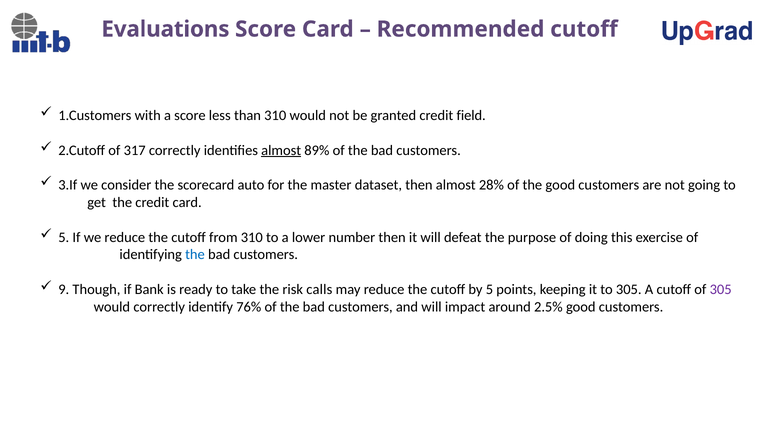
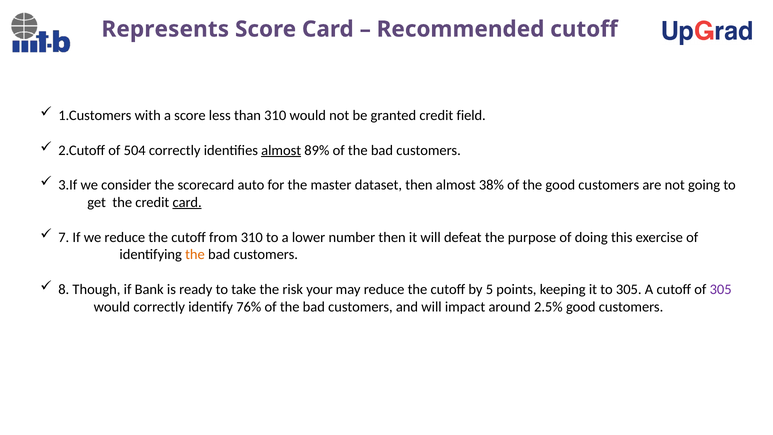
Evaluations: Evaluations -> Represents
317: 317 -> 504
28%: 28% -> 38%
card at (187, 202) underline: none -> present
5 at (64, 237): 5 -> 7
the at (195, 255) colour: blue -> orange
9: 9 -> 8
calls: calls -> your
